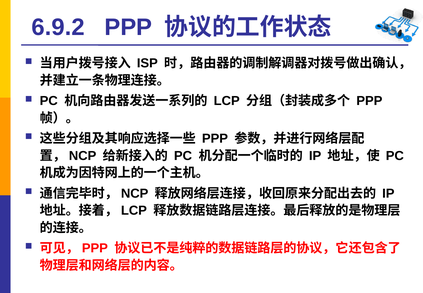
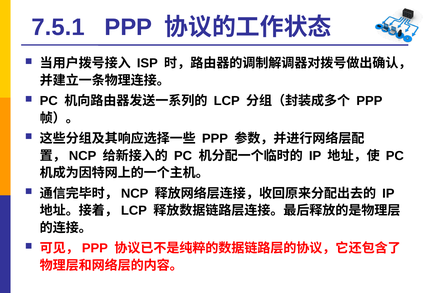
6.9.2: 6.9.2 -> 7.5.1
